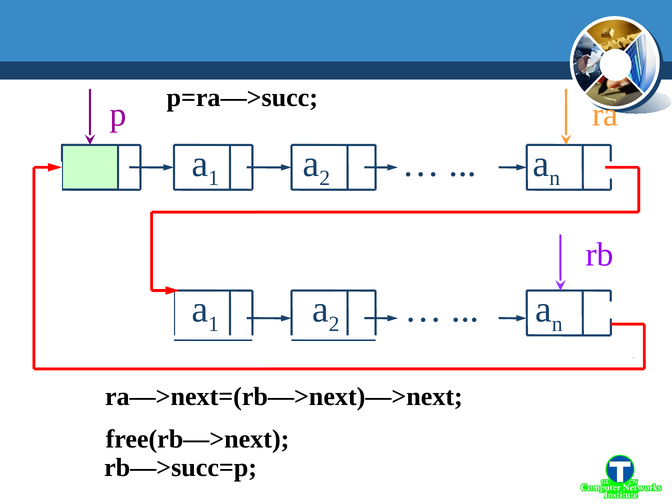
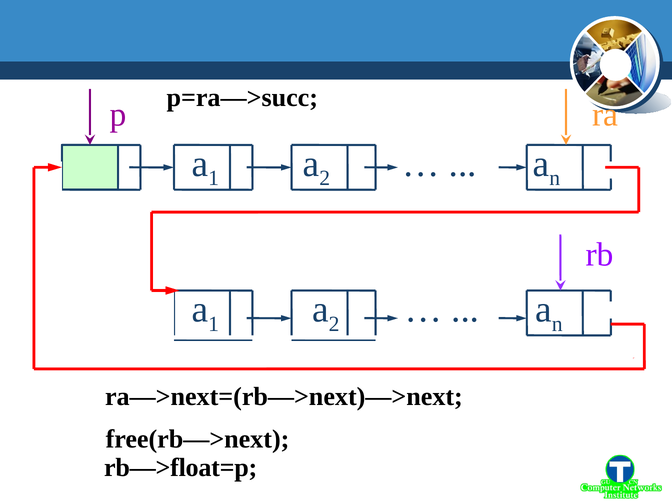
rb—>succ=p: rb—>succ=p -> rb—>float=p
